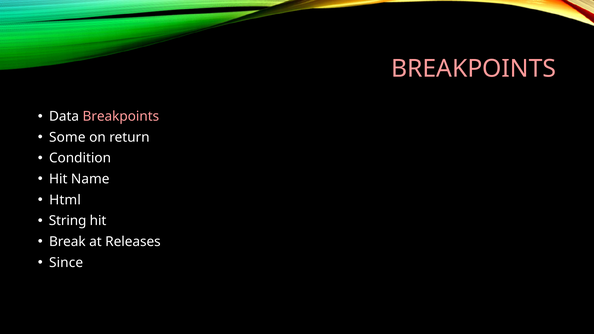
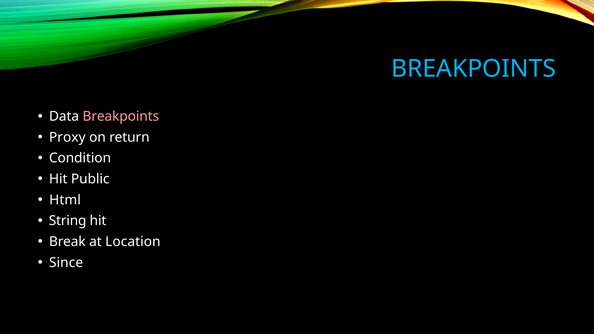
BREAKPOINTS at (474, 69) colour: pink -> light blue
Some: Some -> Proxy
Name: Name -> Public
Releases: Releases -> Location
